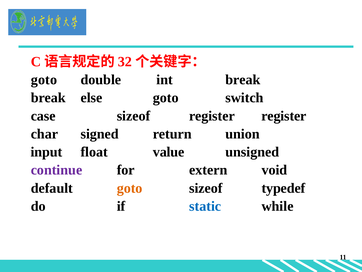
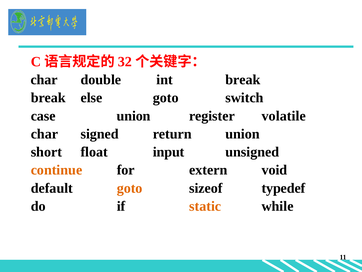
goto at (44, 80): goto -> char
case sizeof: sizeof -> union
register register: register -> volatile
input: input -> short
value: value -> input
continue colour: purple -> orange
static colour: blue -> orange
